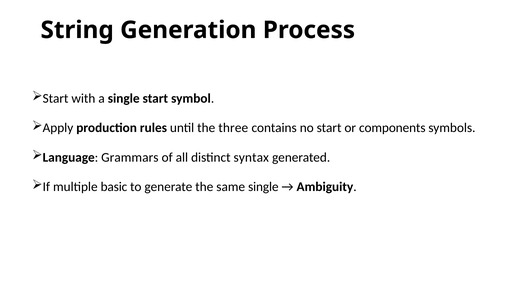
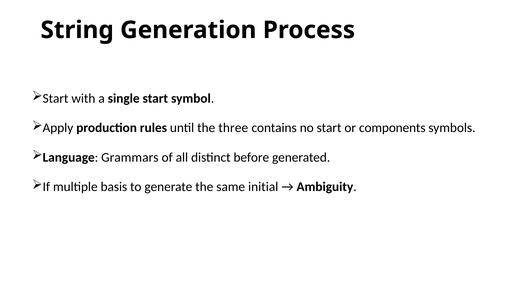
syntax: syntax -> before
basic: basic -> basis
same single: single -> initial
